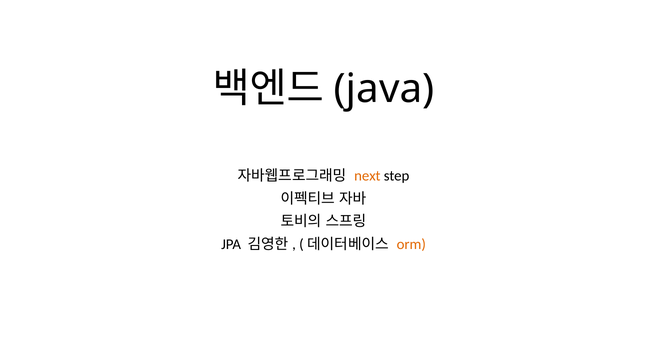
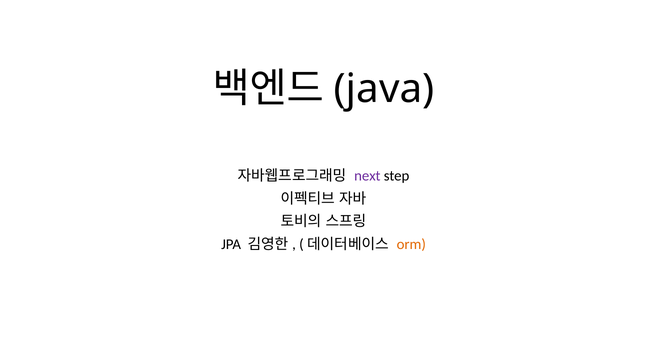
next colour: orange -> purple
